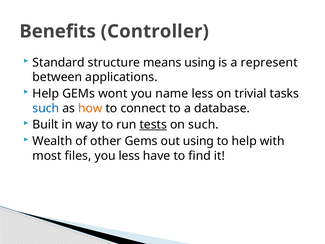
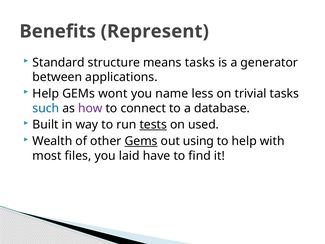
Controller: Controller -> Represent
means using: using -> tasks
represent: represent -> generator
how colour: orange -> purple
on such: such -> used
Gems at (141, 141) underline: none -> present
you less: less -> laid
